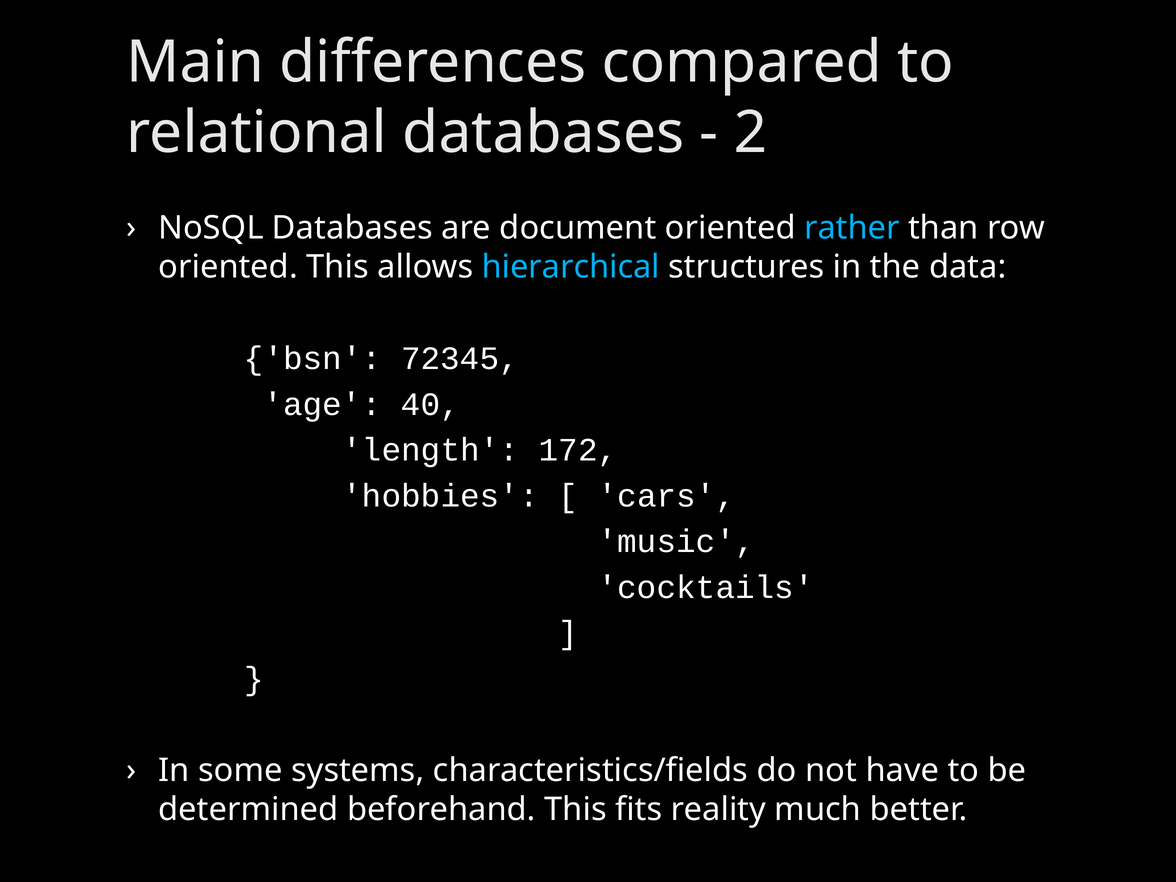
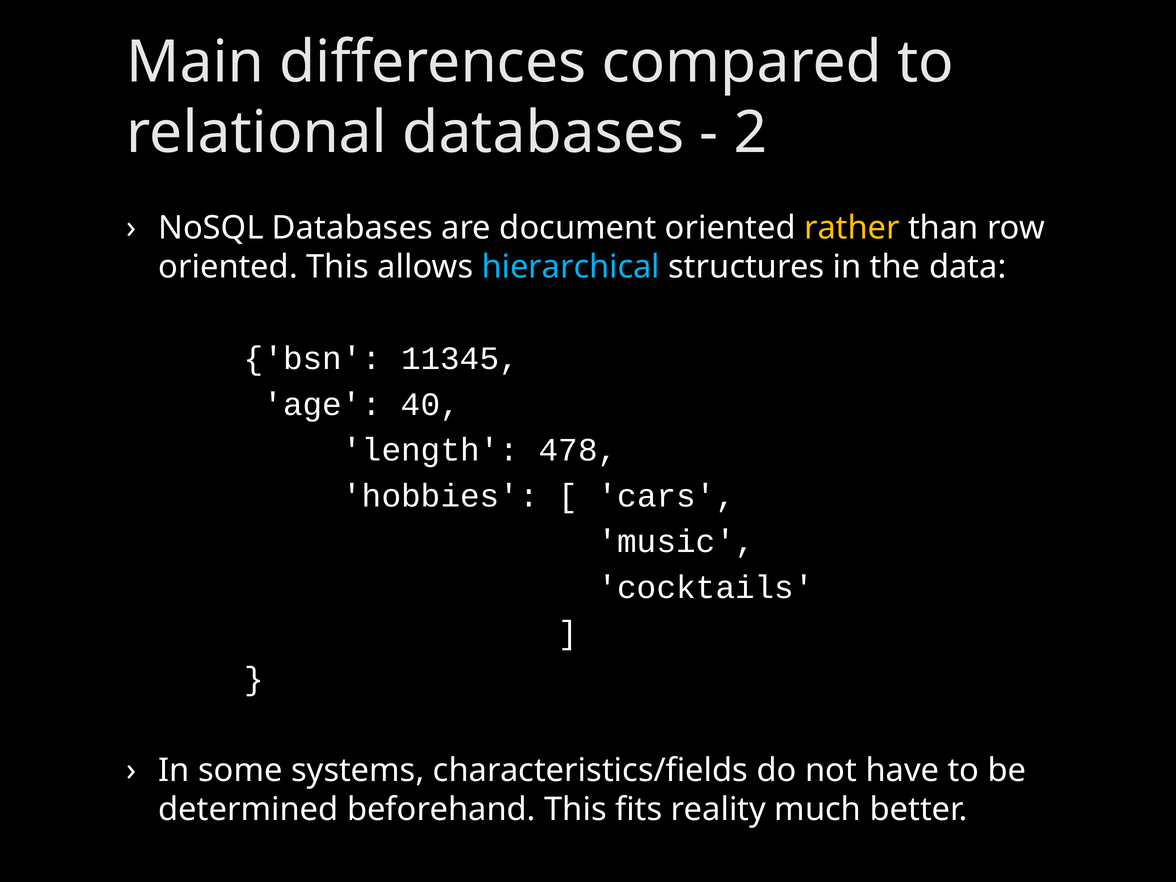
rather colour: light blue -> yellow
72345: 72345 -> 11345
172: 172 -> 478
